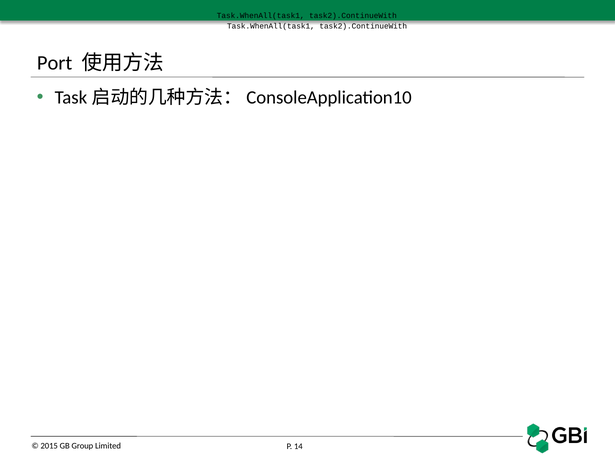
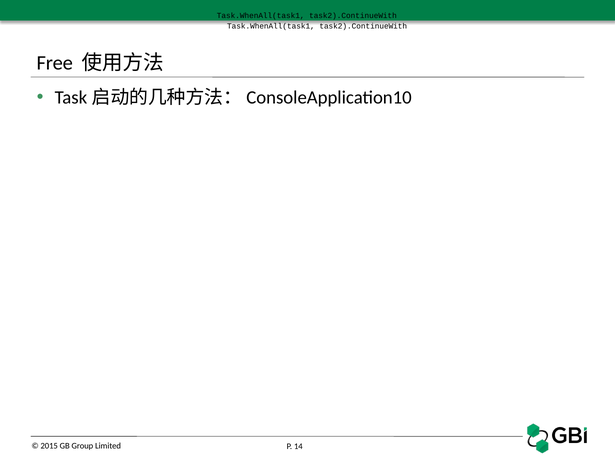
Port: Port -> Free
